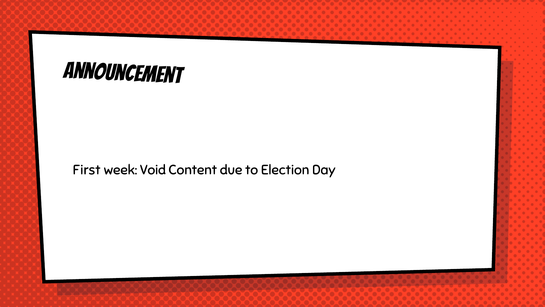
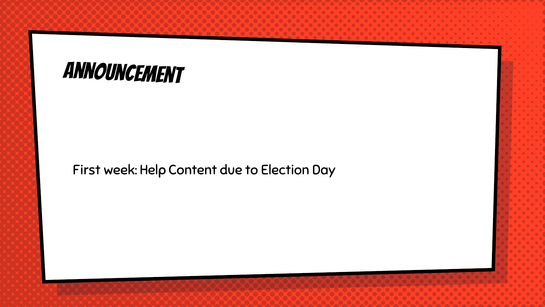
Void: Void -> Help
